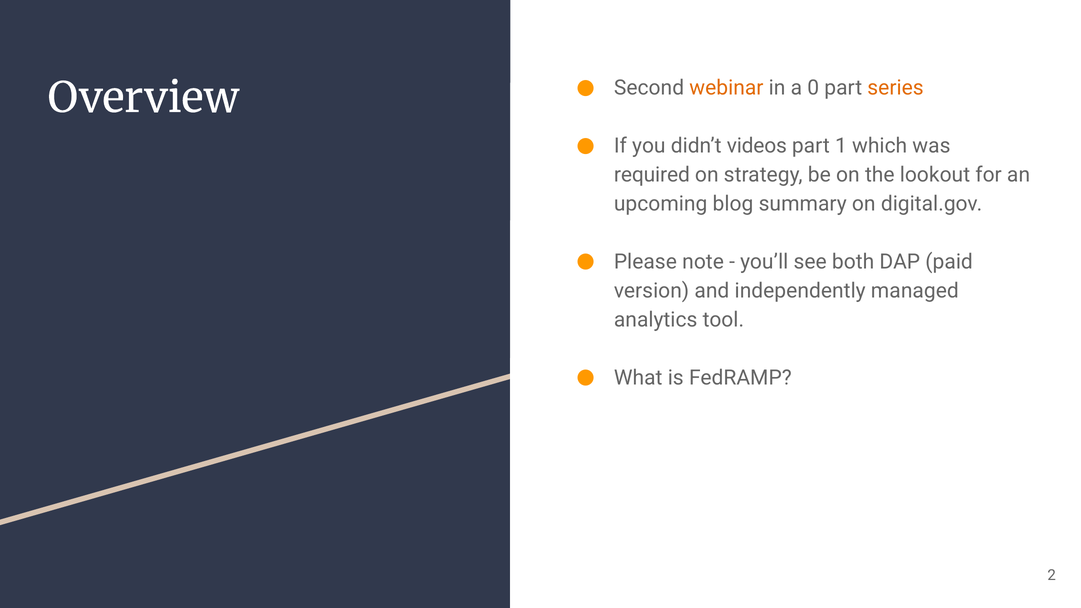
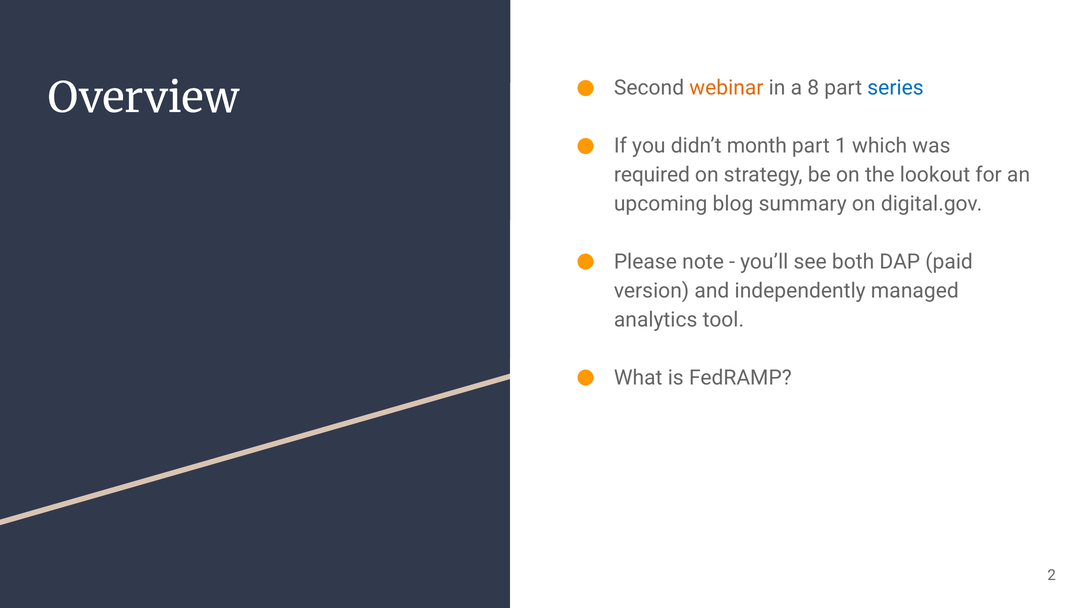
0: 0 -> 8
series colour: orange -> blue
videos: videos -> month
